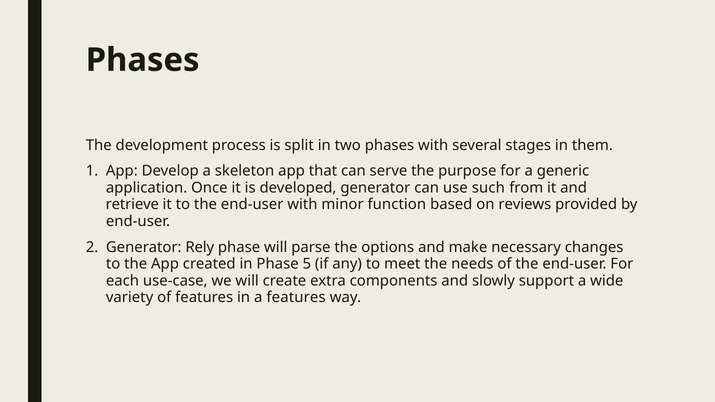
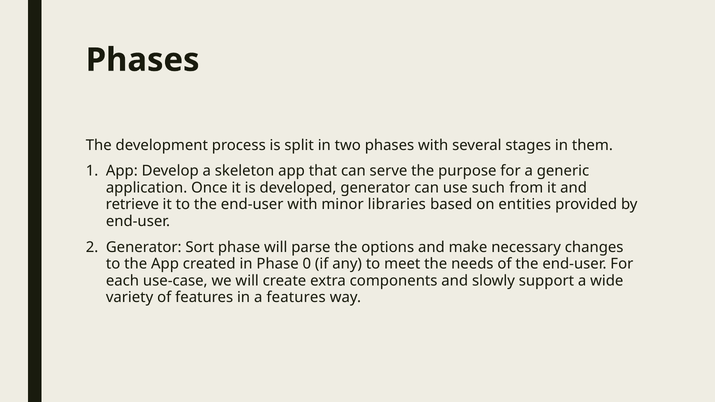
function: function -> libraries
reviews: reviews -> entities
Rely: Rely -> Sort
5: 5 -> 0
